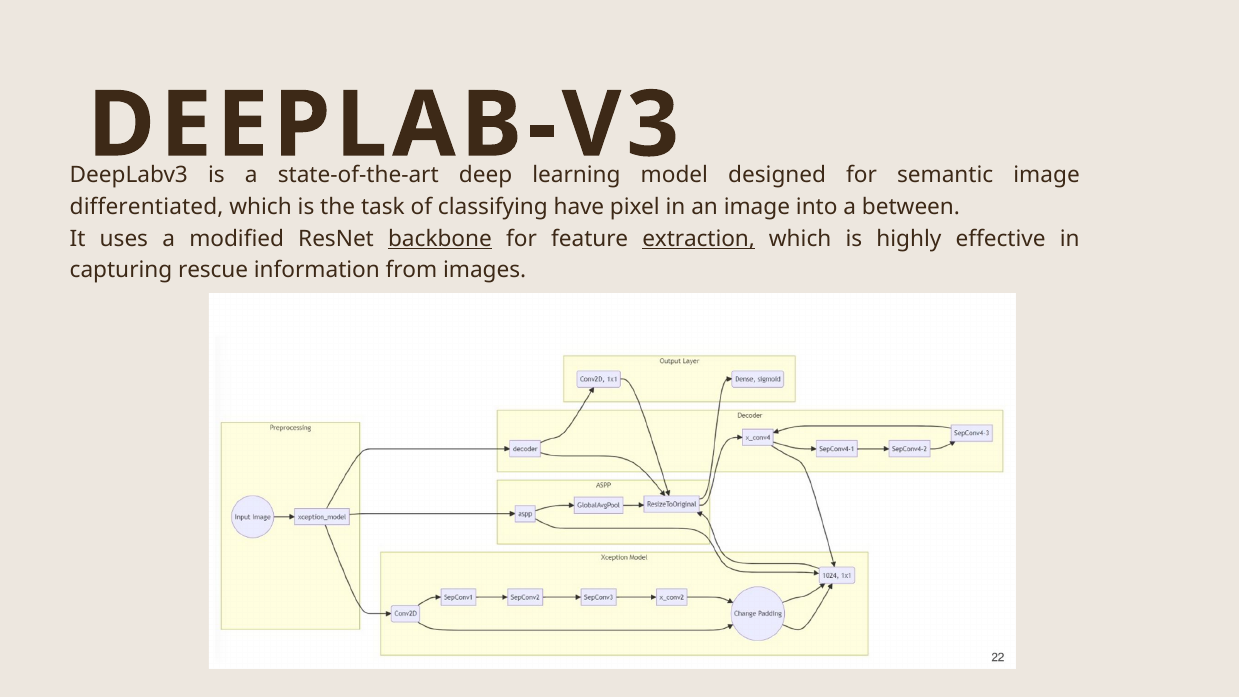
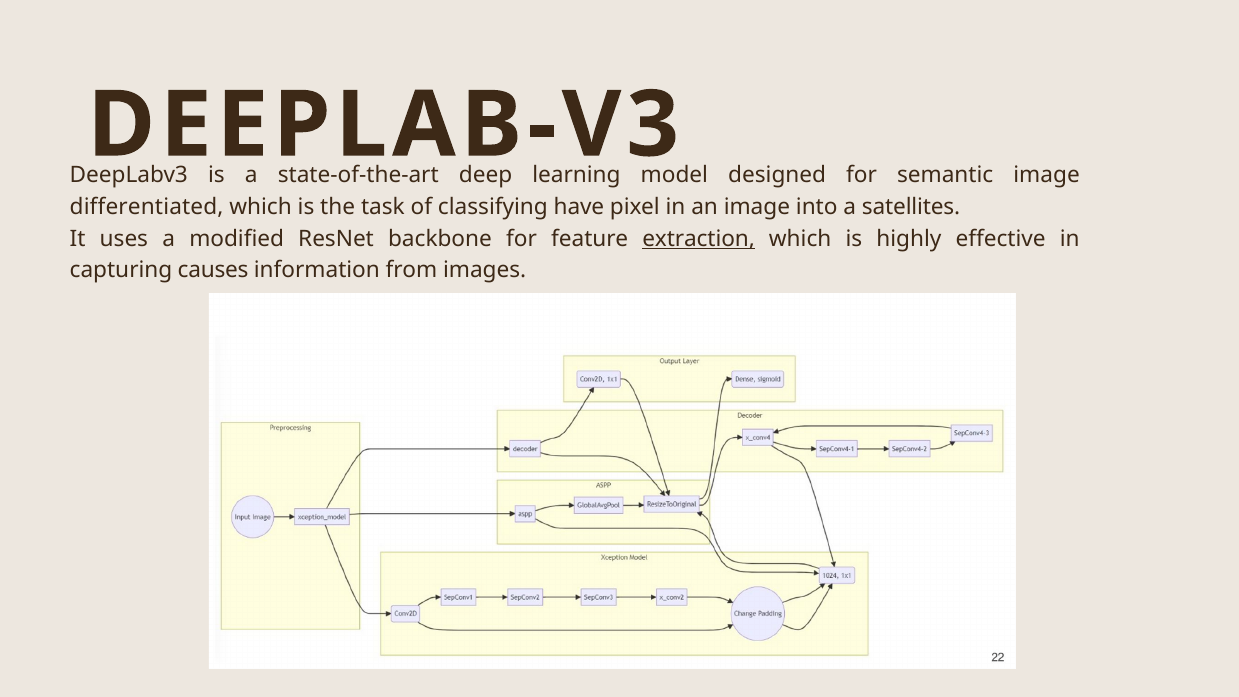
between: between -> satellites
backbone underline: present -> none
rescue: rescue -> causes
